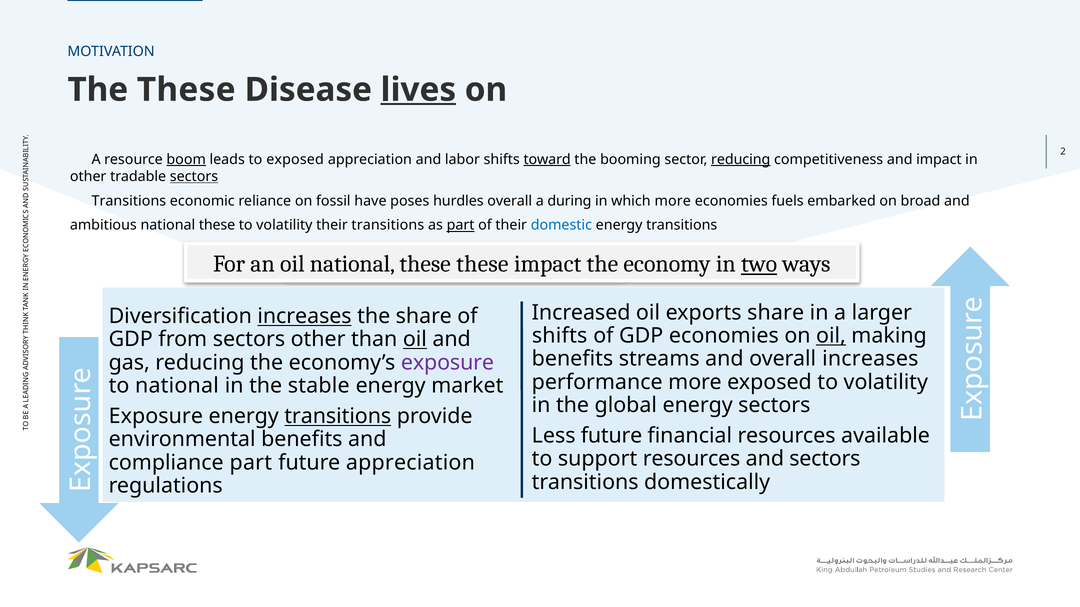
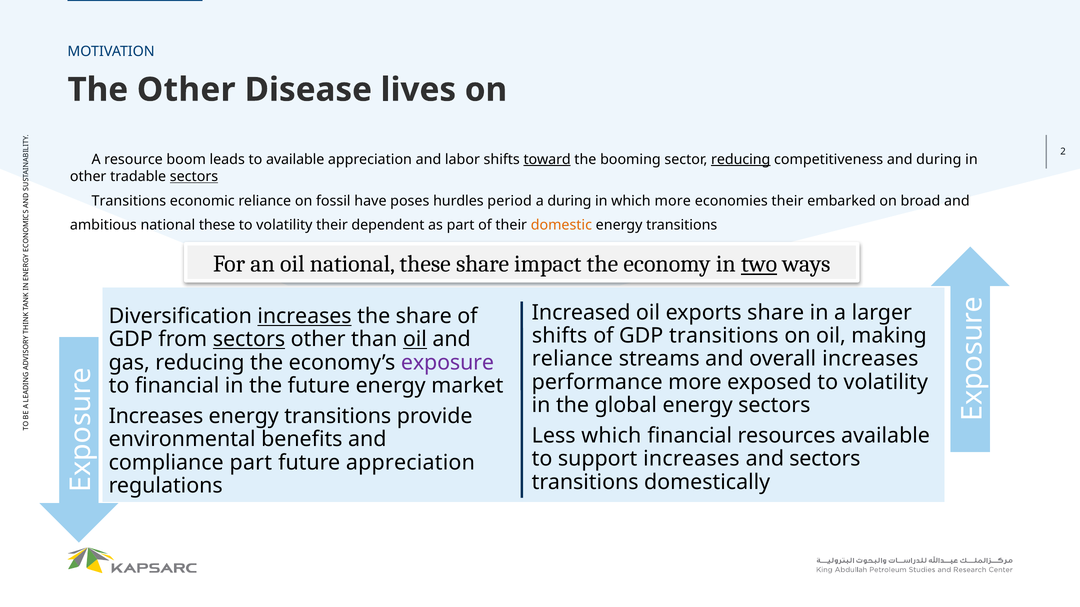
The These: These -> Other
lives underline: present -> none
boom underline: present -> none
to exposed: exposed -> available
and impact: impact -> during
hurdles overall: overall -> period
economies fuels: fuels -> their
their transitions: transitions -> dependent
part at (461, 225) underline: present -> none
domestic colour: blue -> orange
these these: these -> share
GDP economies: economies -> transitions
oil at (831, 336) underline: present -> none
sectors at (249, 340) underline: none -> present
benefits at (572, 359): benefits -> reliance
to national: national -> financial
the stable: stable -> future
Exposure at (156, 417): Exposure -> Increases
transitions at (338, 417) underline: present -> none
Less future: future -> which
support resources: resources -> increases
